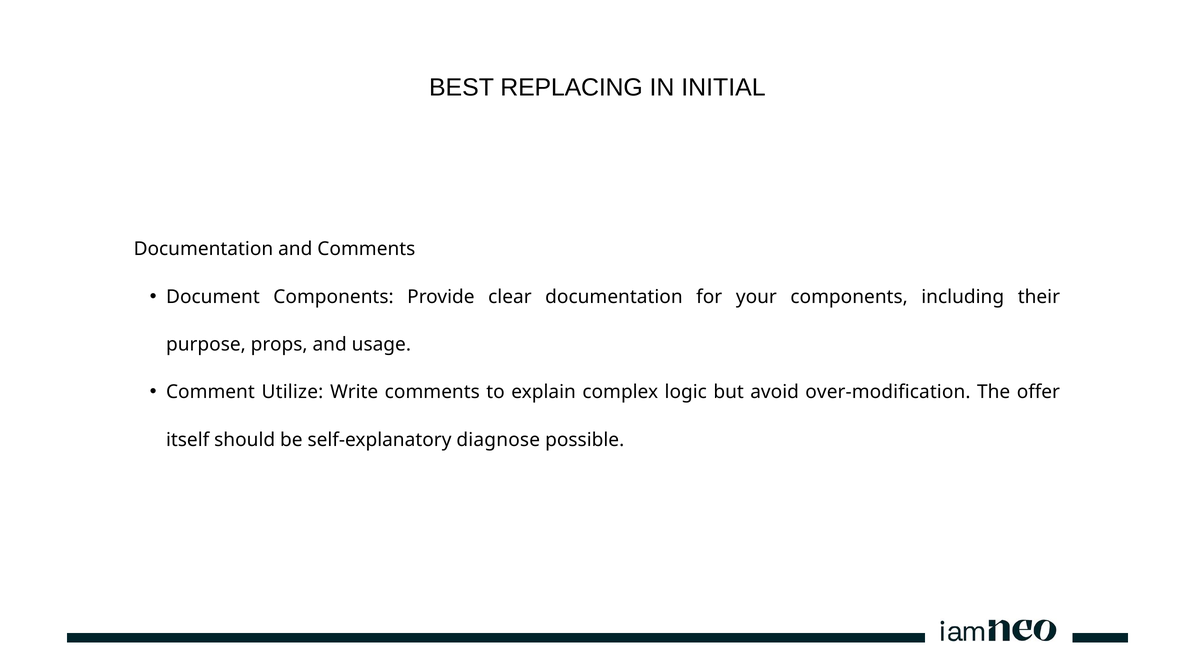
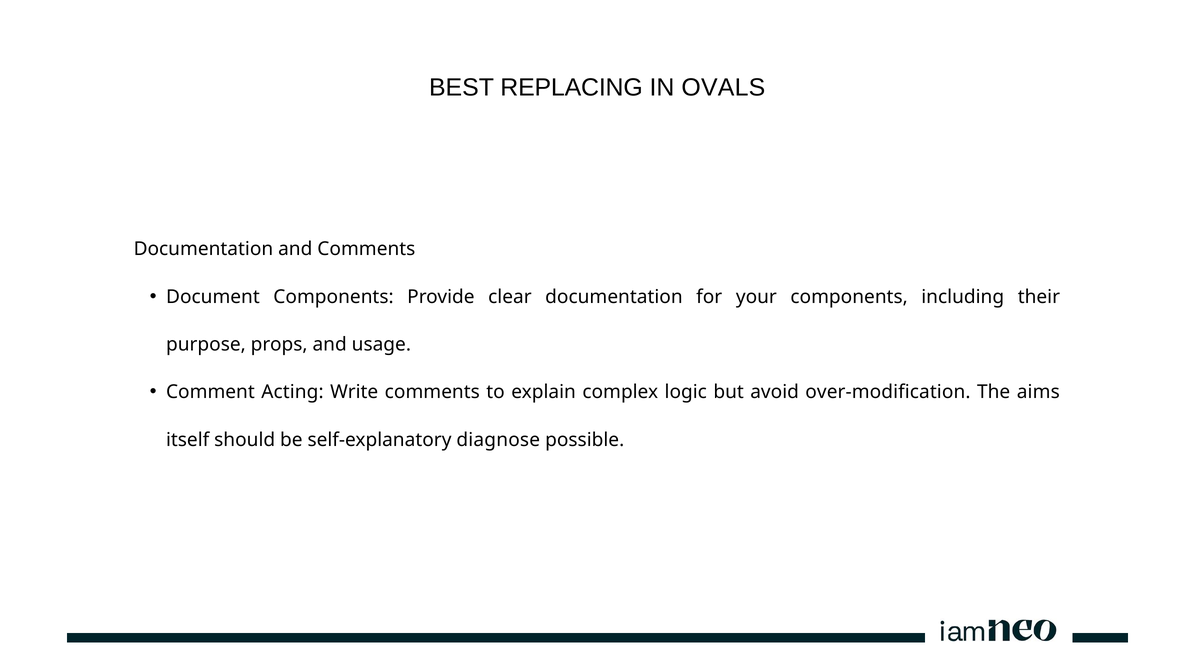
INITIAL: INITIAL -> OVALS
Utilize: Utilize -> Acting
offer: offer -> aims
